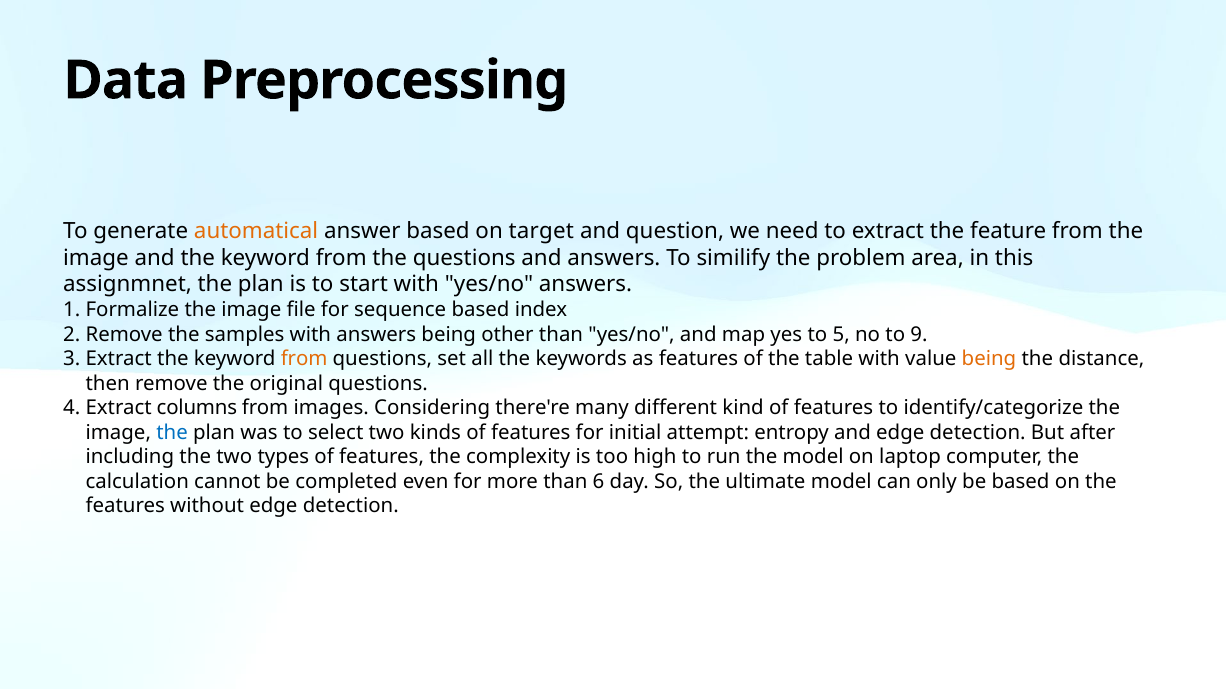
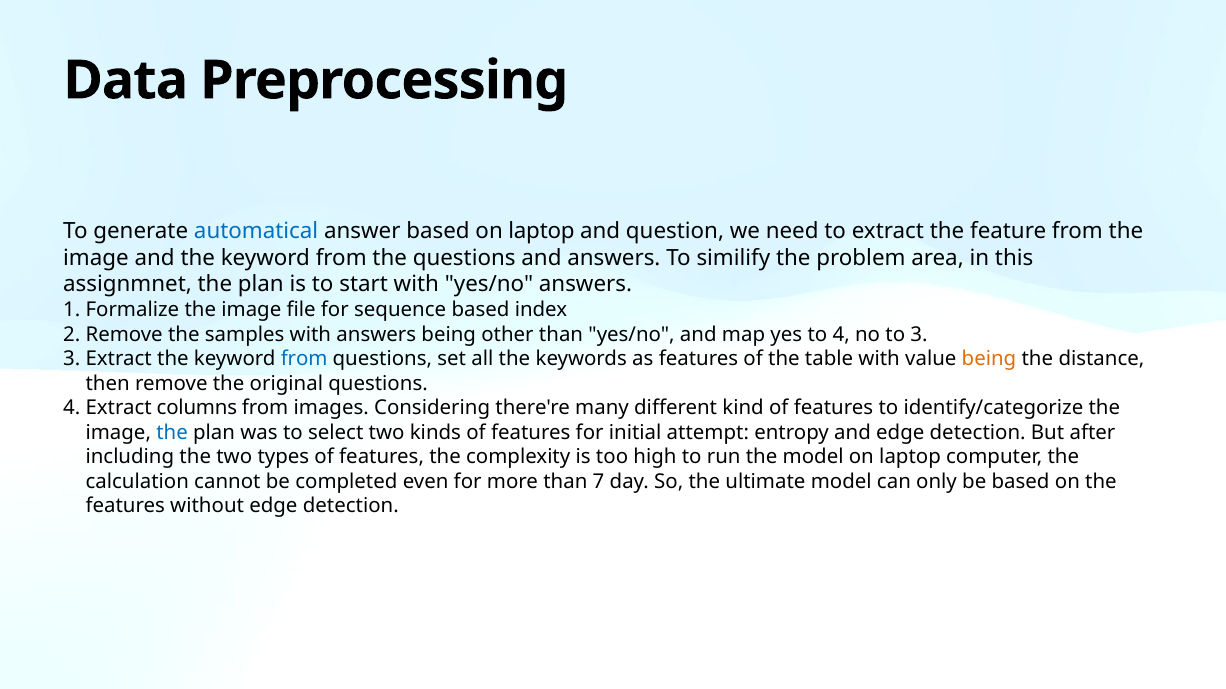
automatical colour: orange -> blue
based on target: target -> laptop
to 5: 5 -> 4
to 9: 9 -> 3
from at (304, 359) colour: orange -> blue
6: 6 -> 7
